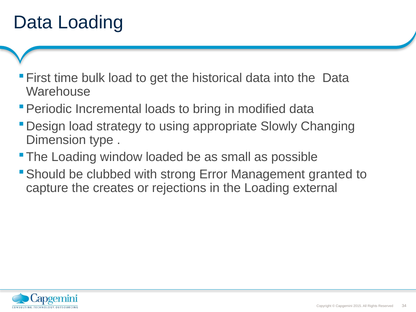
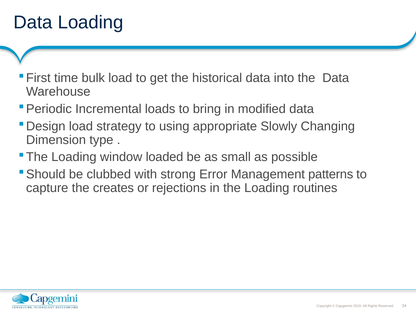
granted: granted -> patterns
external: external -> routines
